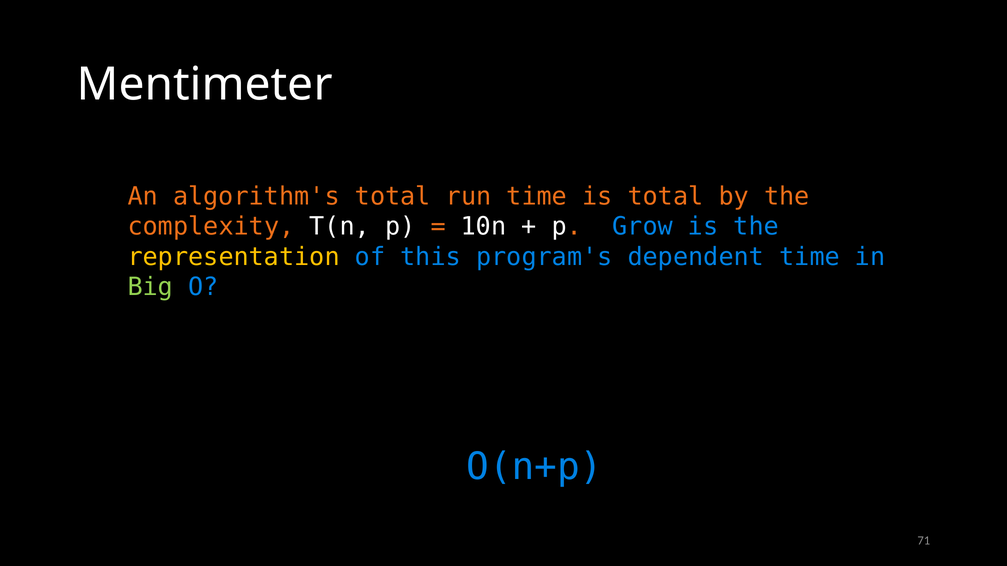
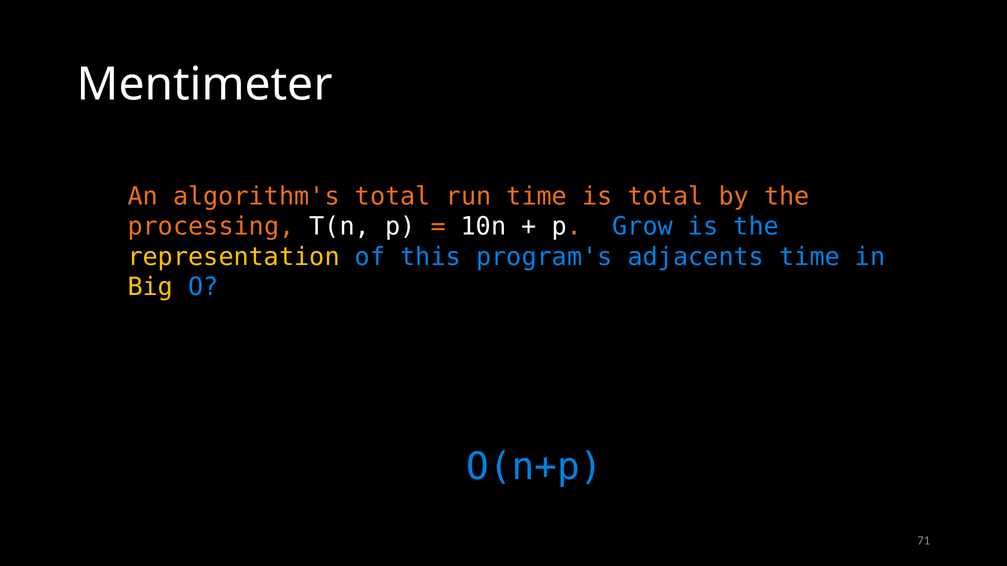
complexity: complexity -> processing
dependent: dependent -> adjacents
Big colour: light green -> yellow
